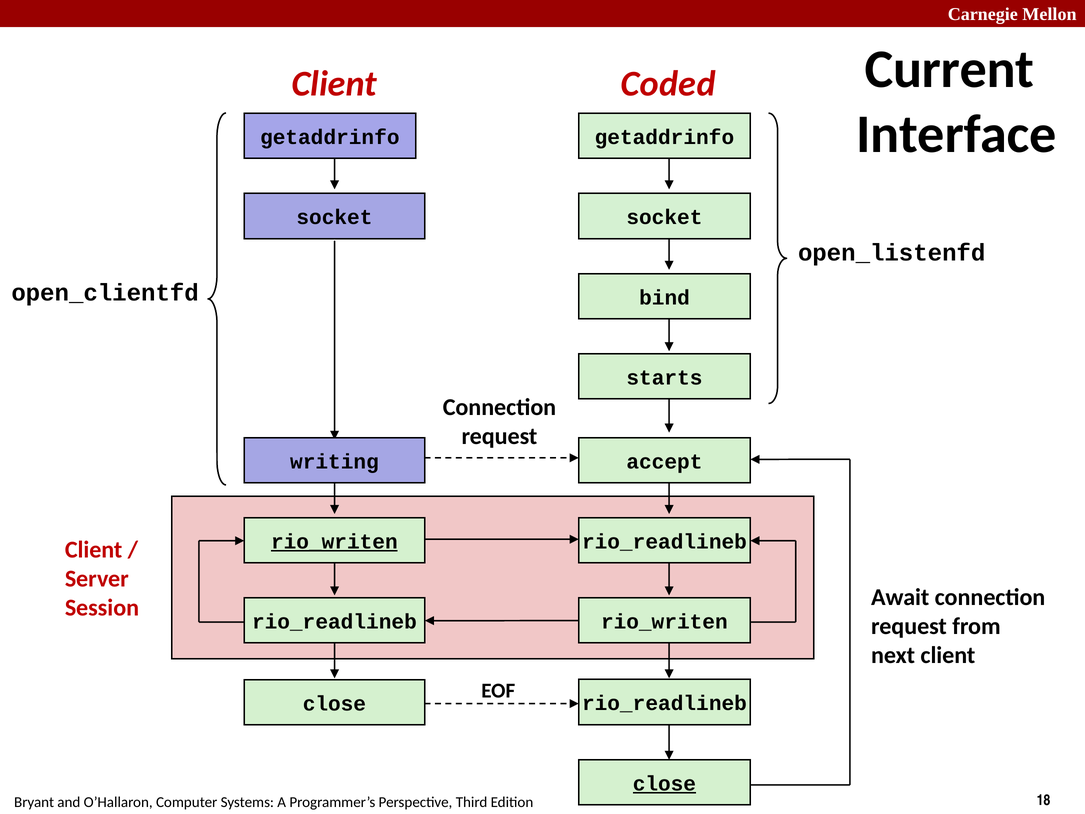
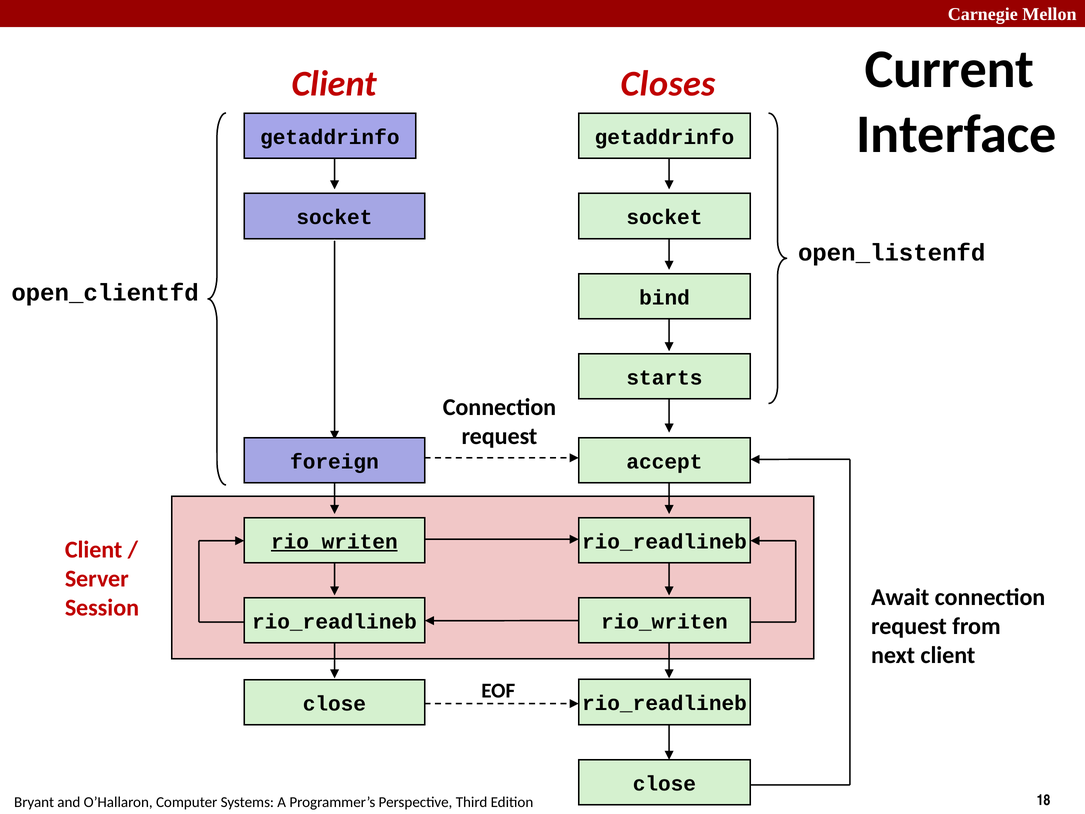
Coded: Coded -> Closes
writing: writing -> foreign
close at (664, 784) underline: present -> none
